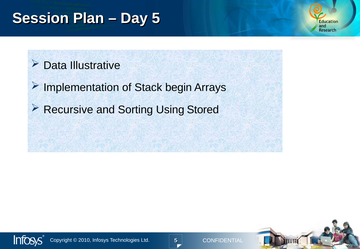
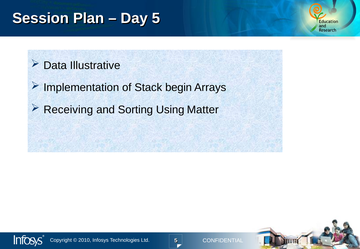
Recursive: Recursive -> Receiving
Stored: Stored -> Matter
